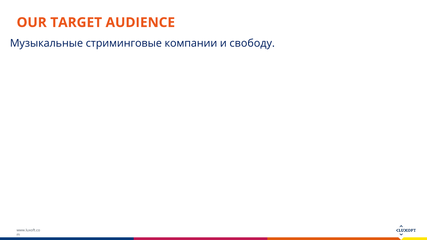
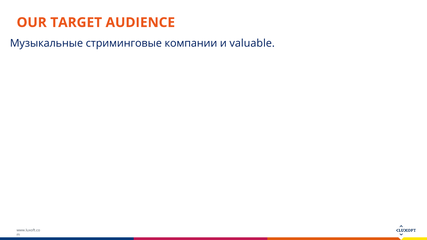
свободу: свободу -> valuable
